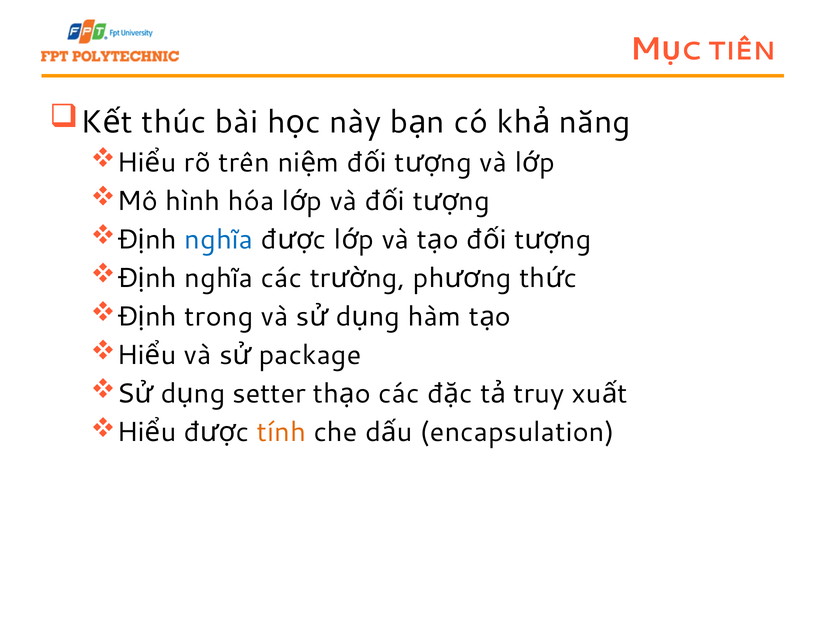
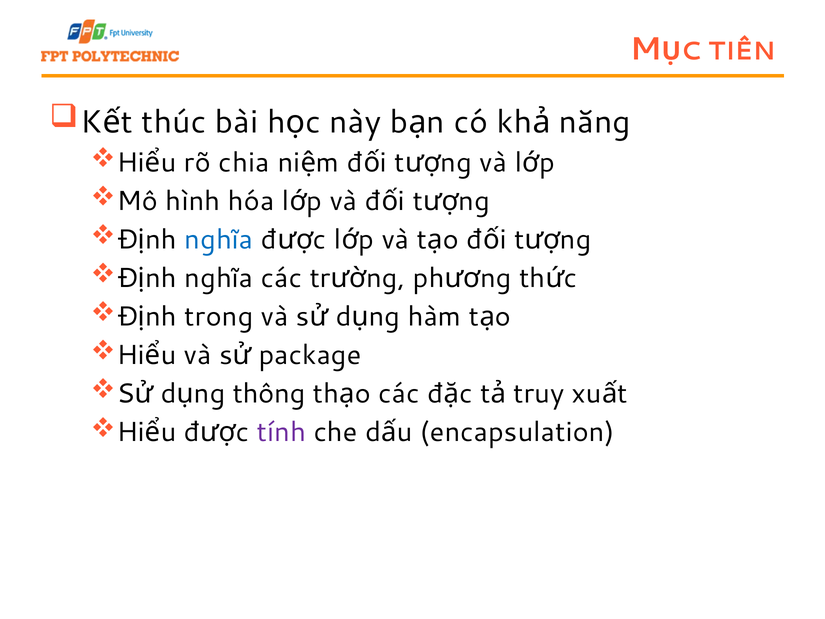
trên: trên -> chia
setter: setter -> thông
tính colour: orange -> purple
